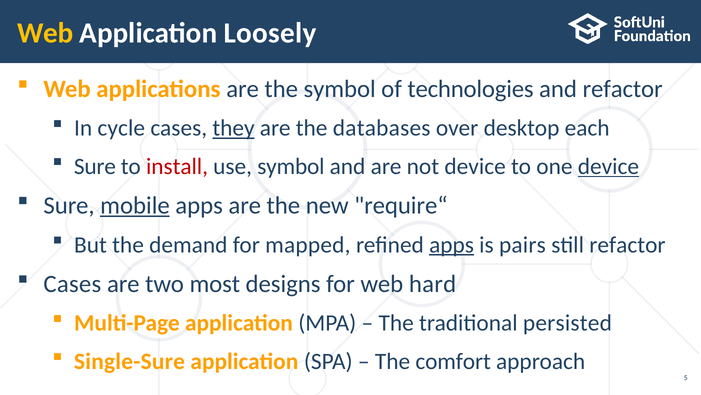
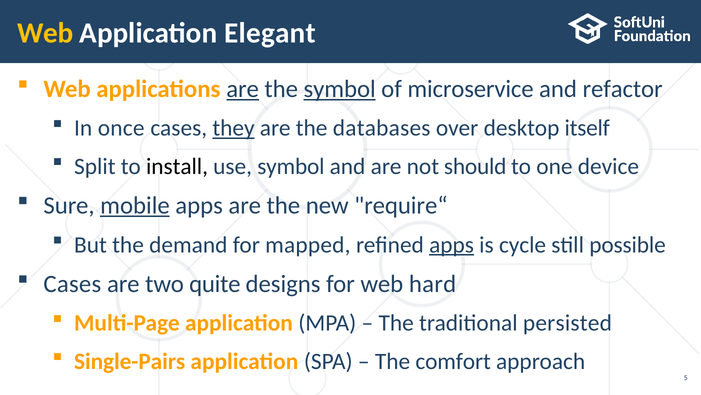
Loosely: Loosely -> Elegant
are at (243, 89) underline: none -> present
symbol at (340, 89) underline: none -> present
technologies: technologies -> microservice
cycle: cycle -> once
each: each -> itself
Sure at (95, 166): Sure -> Split
install colour: red -> black
not device: device -> should
device at (608, 166) underline: present -> none
pairs: pairs -> cycle
still refactor: refactor -> possible
most: most -> quite
Single-Sure: Single-Sure -> Single-Pairs
